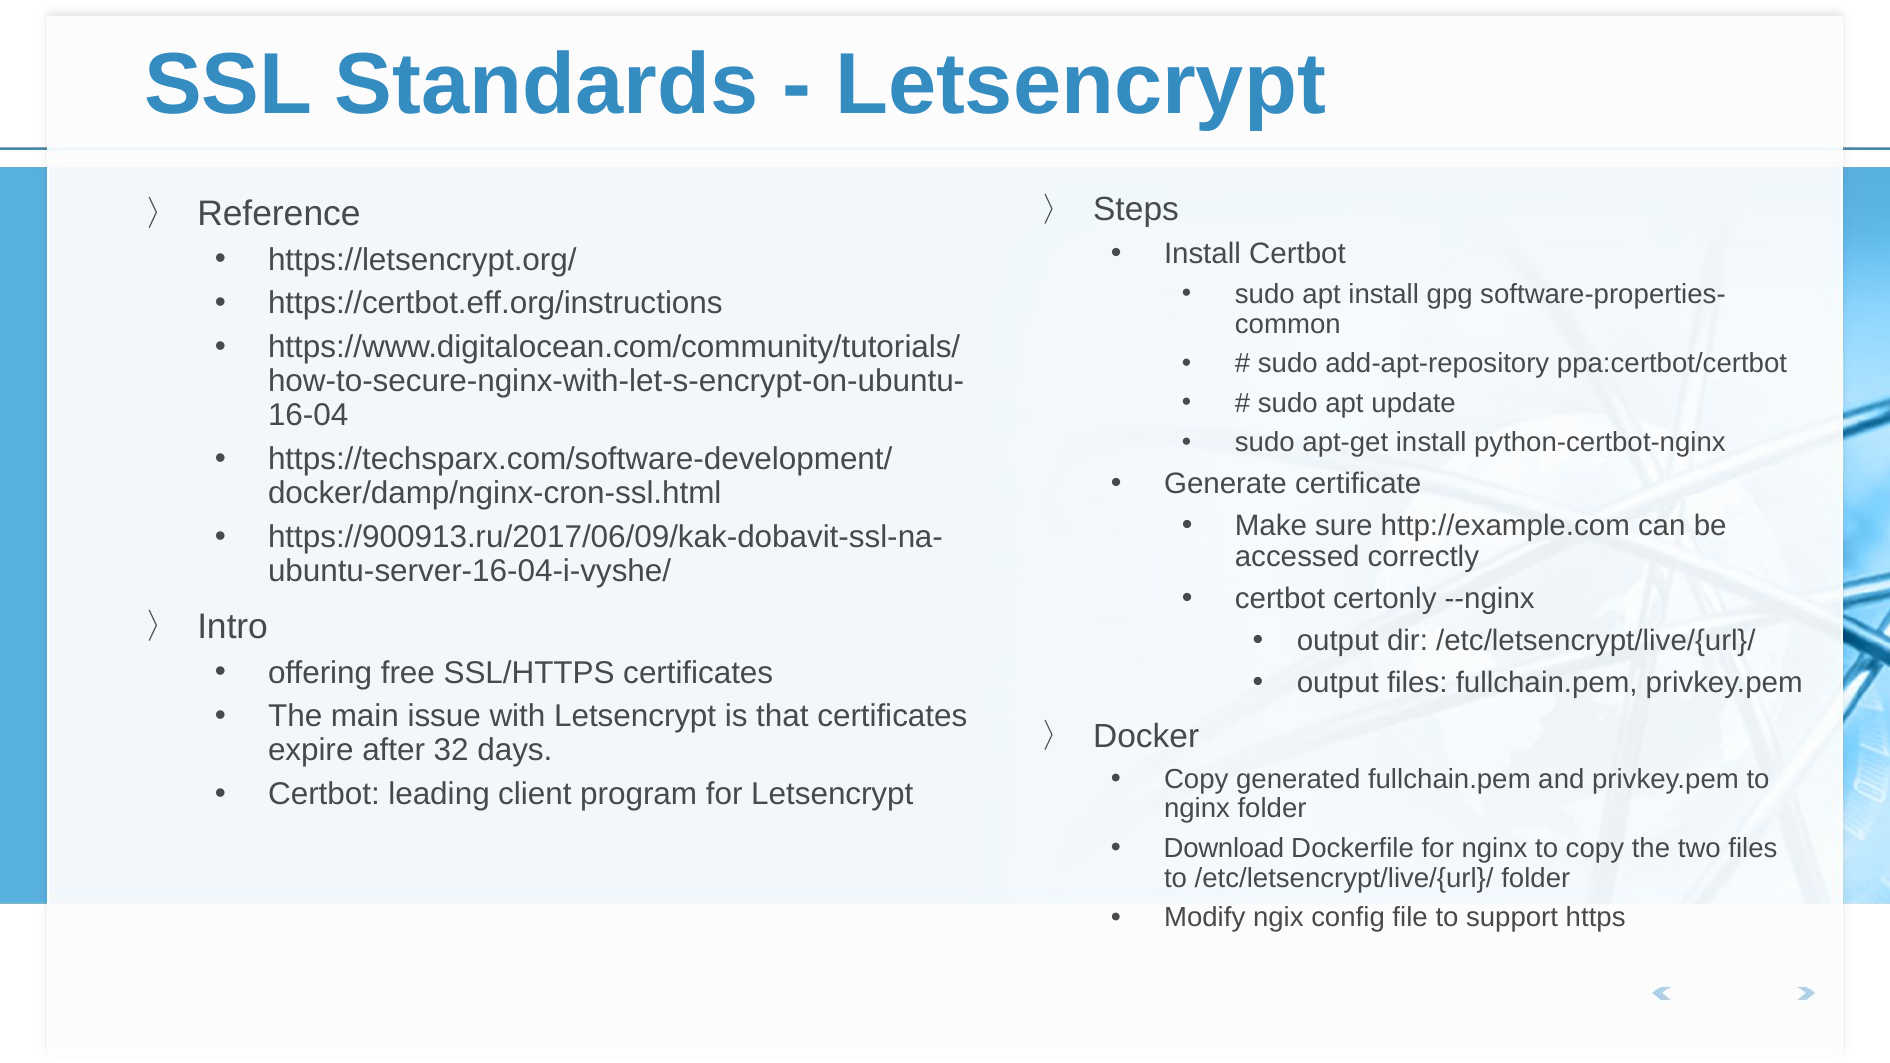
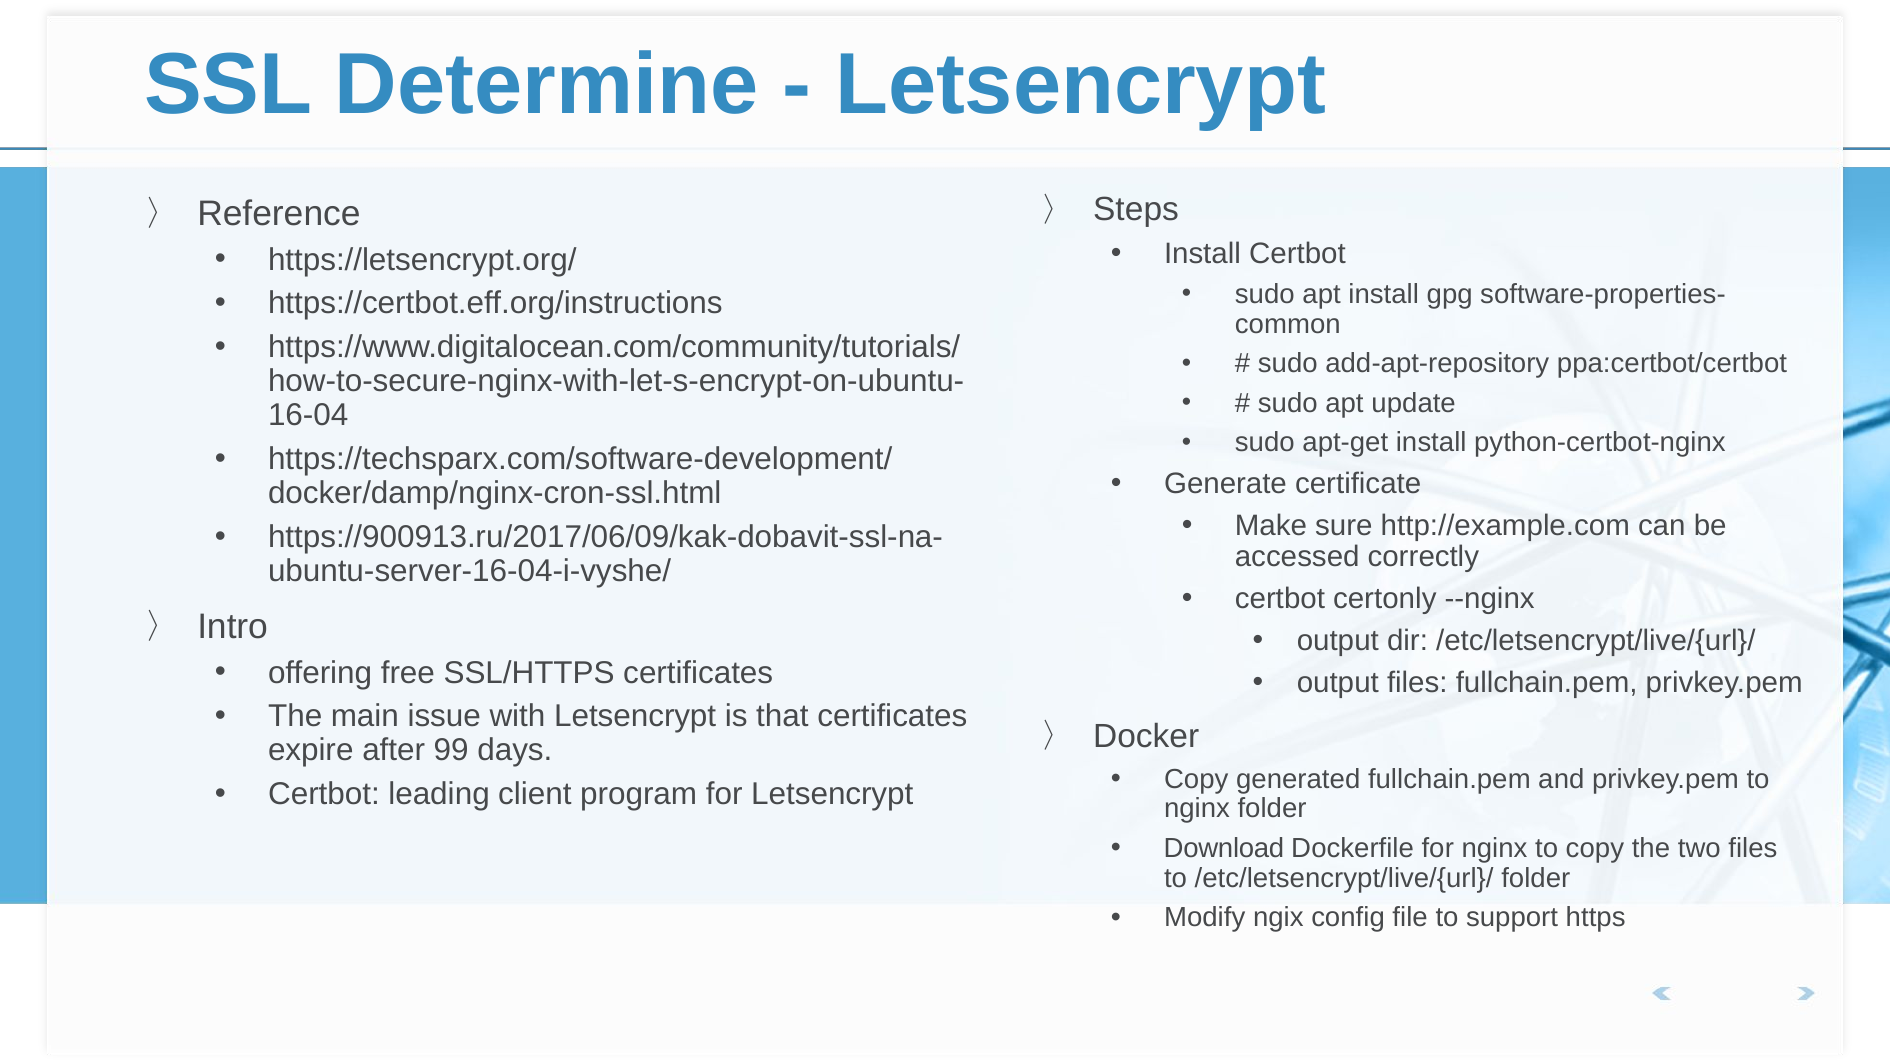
Standards: Standards -> Determine
32: 32 -> 99
